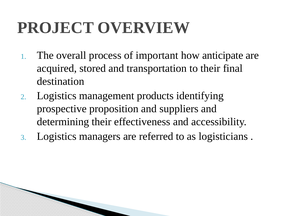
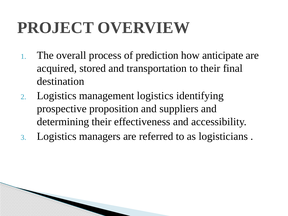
important: important -> prediction
management products: products -> logistics
